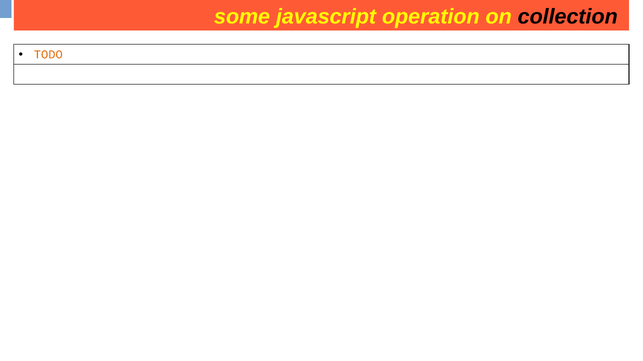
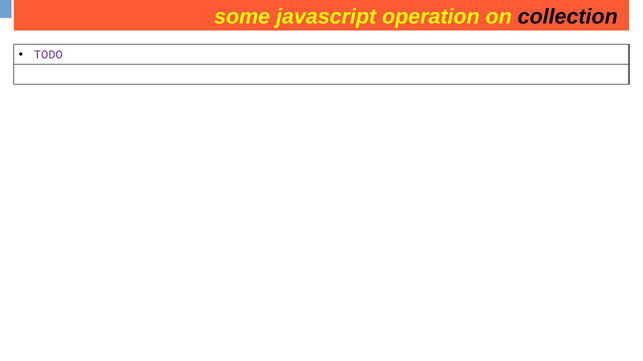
TODO colour: orange -> purple
